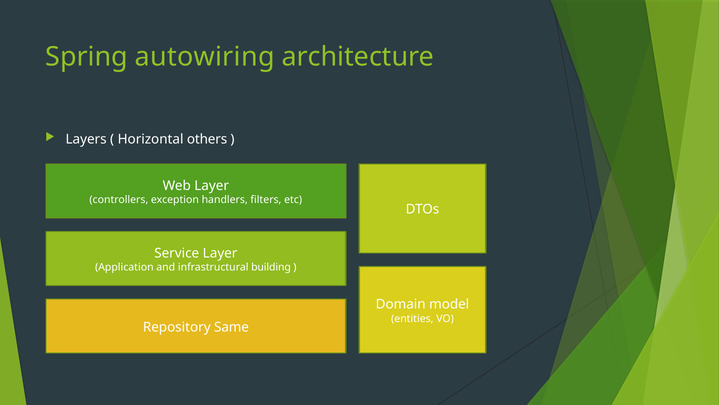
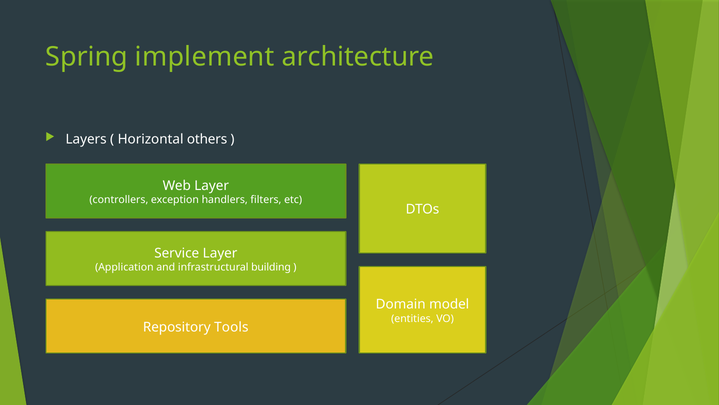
autowiring: autowiring -> implement
Same: Same -> Tools
